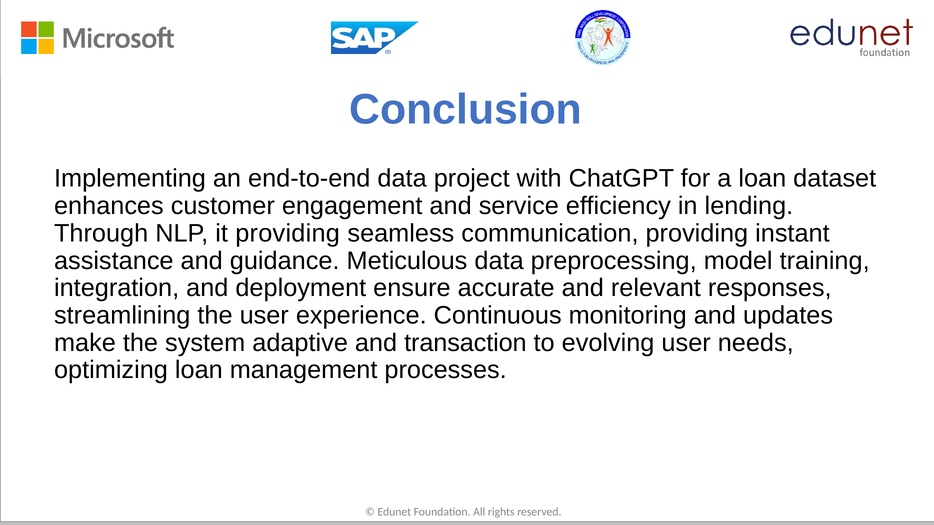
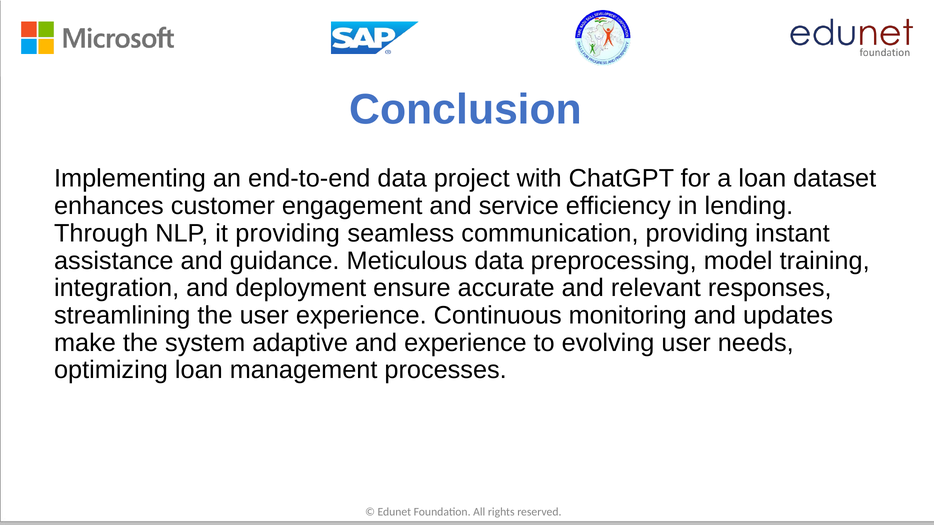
and transaction: transaction -> experience
